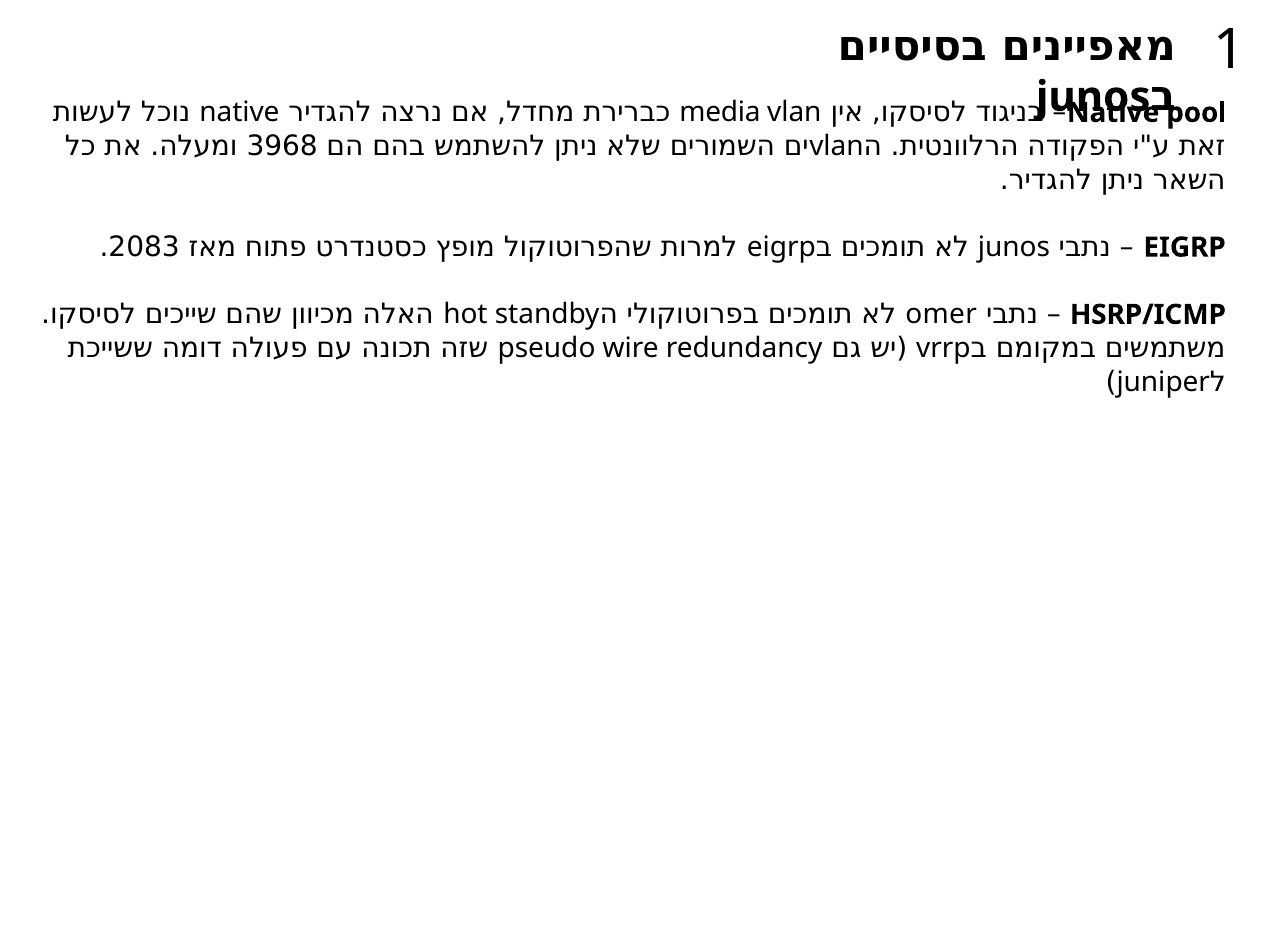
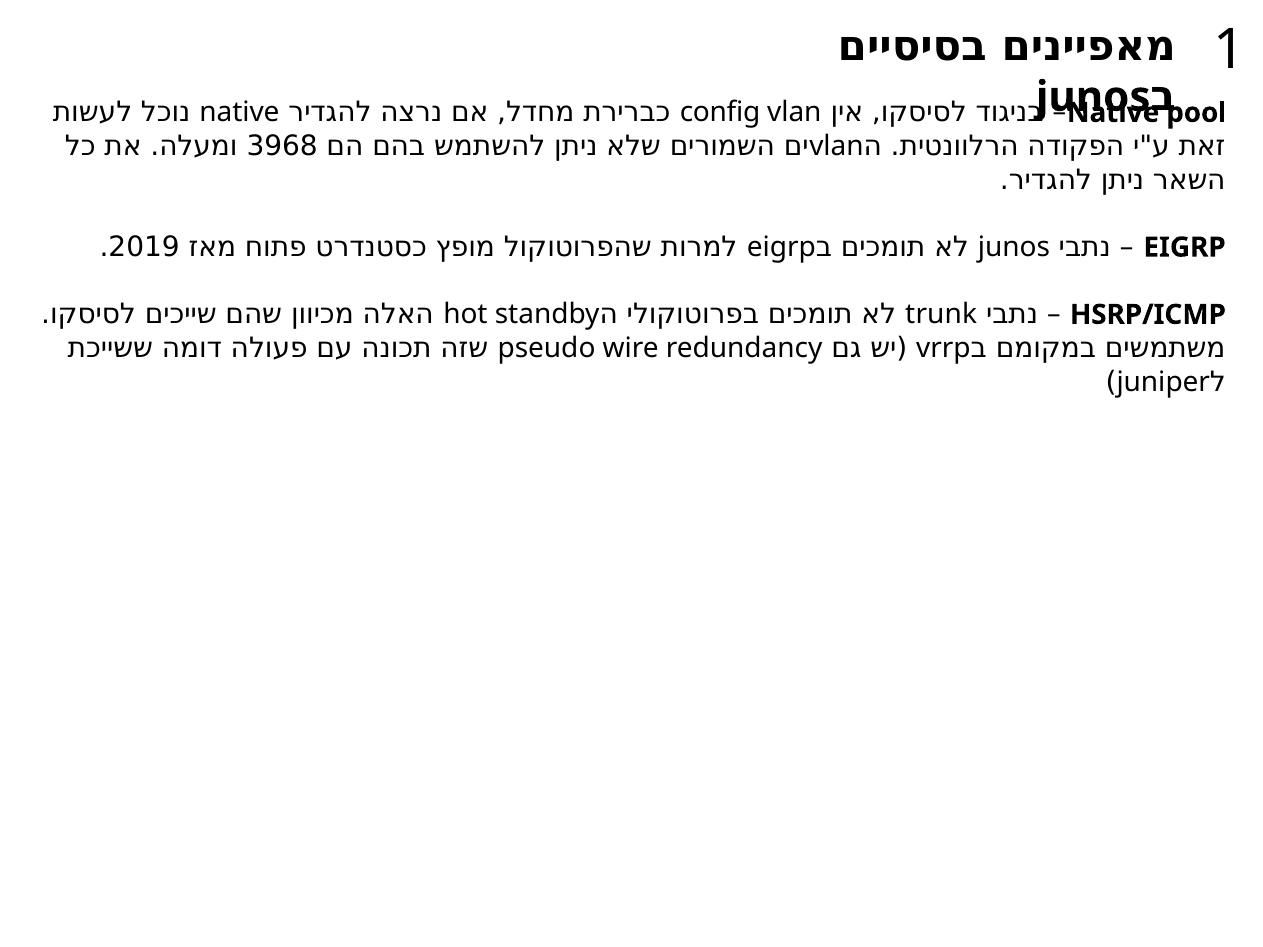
media: media -> config
2083: 2083 -> 2019
omer: omer -> trunk
